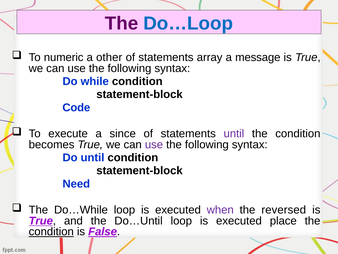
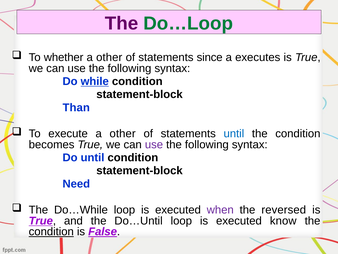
Do…Loop colour: blue -> green
numeric: numeric -> whether
array: array -> since
message: message -> executes
while underline: none -> present
Code: Code -> Than
execute a since: since -> other
until at (234, 133) colour: purple -> blue
place: place -> know
